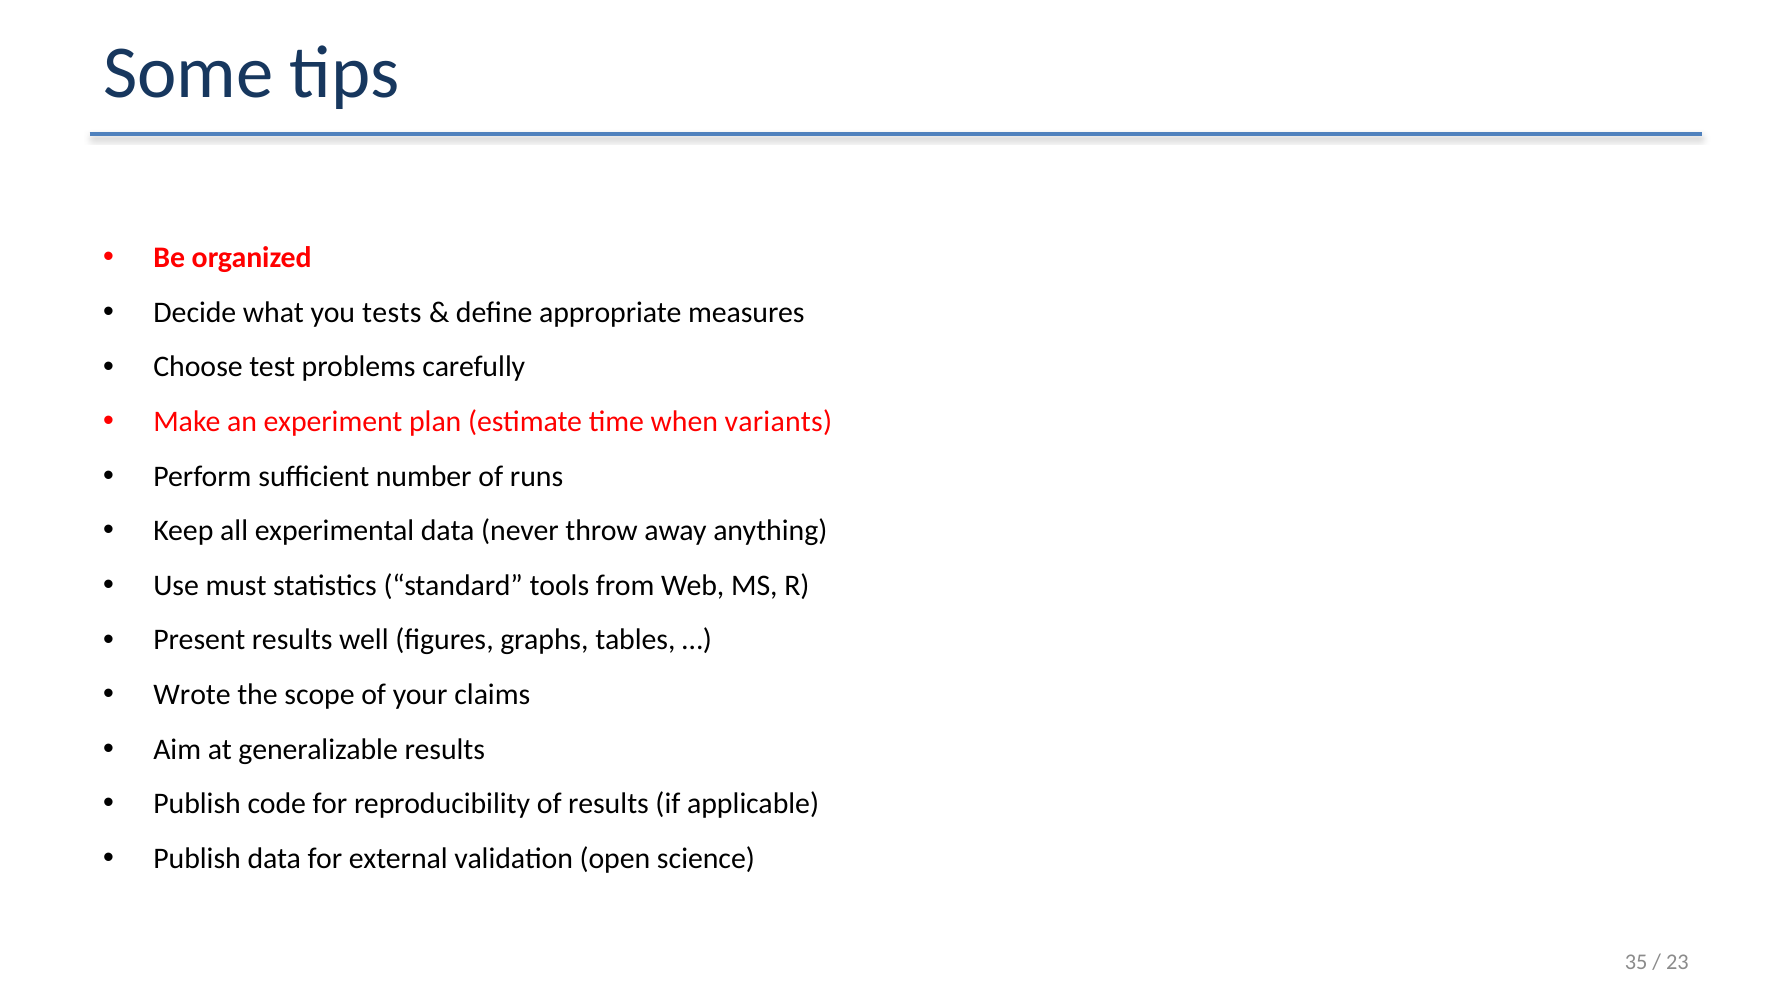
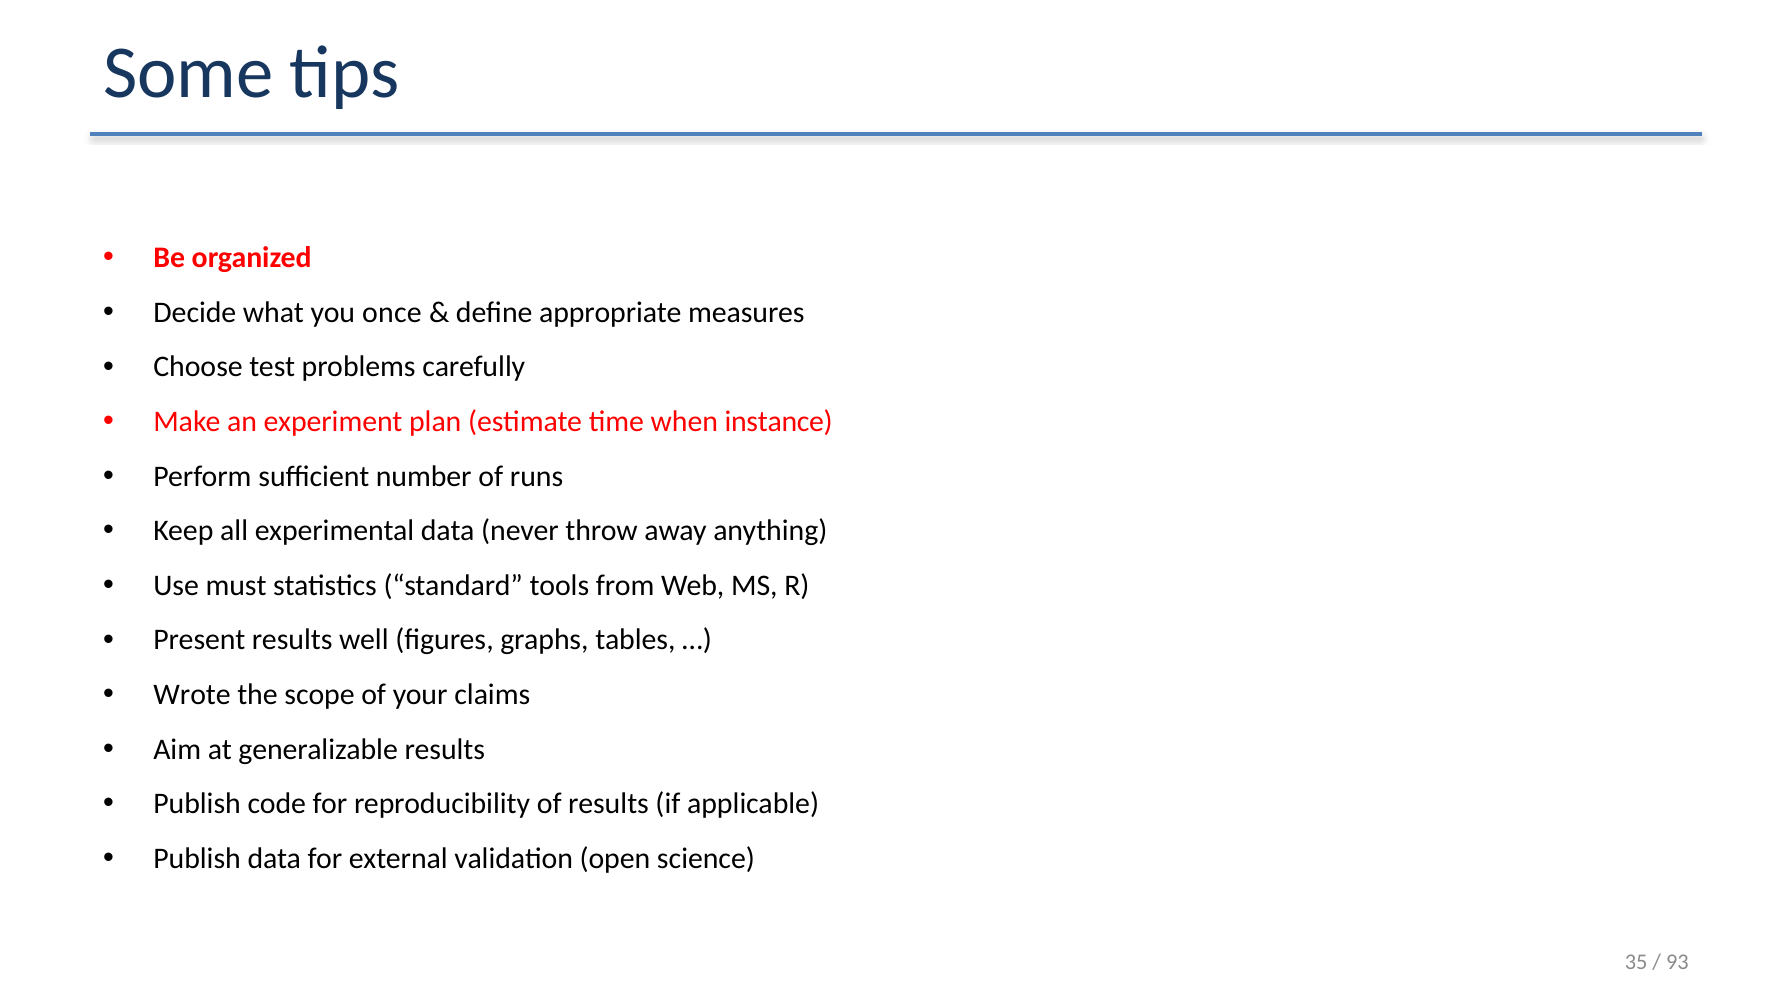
tests: tests -> once
variants: variants -> instance
23: 23 -> 93
